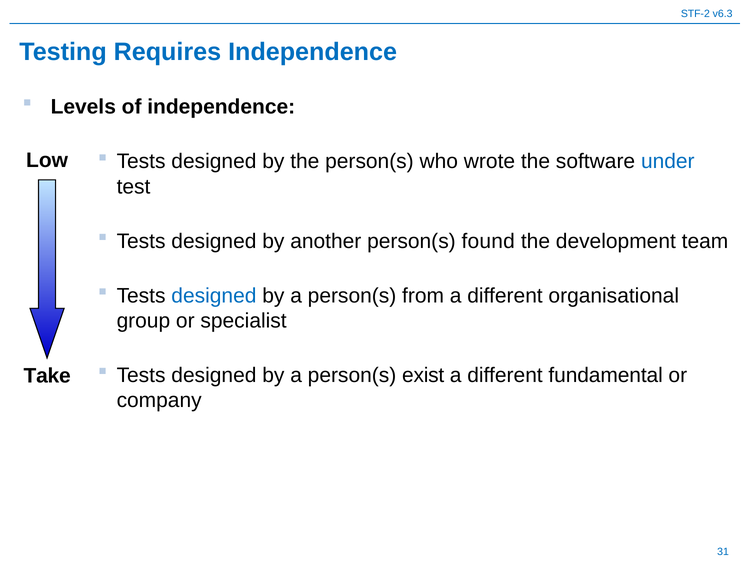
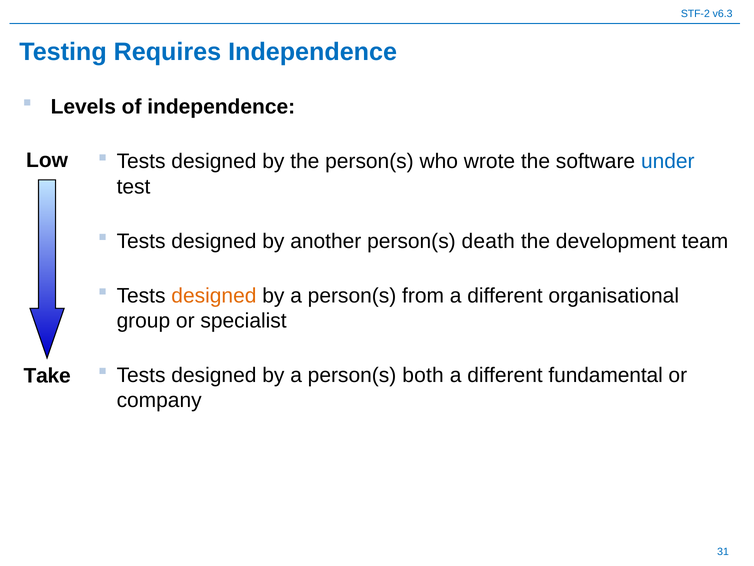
found: found -> death
designed at (214, 295) colour: blue -> orange
exist: exist -> both
